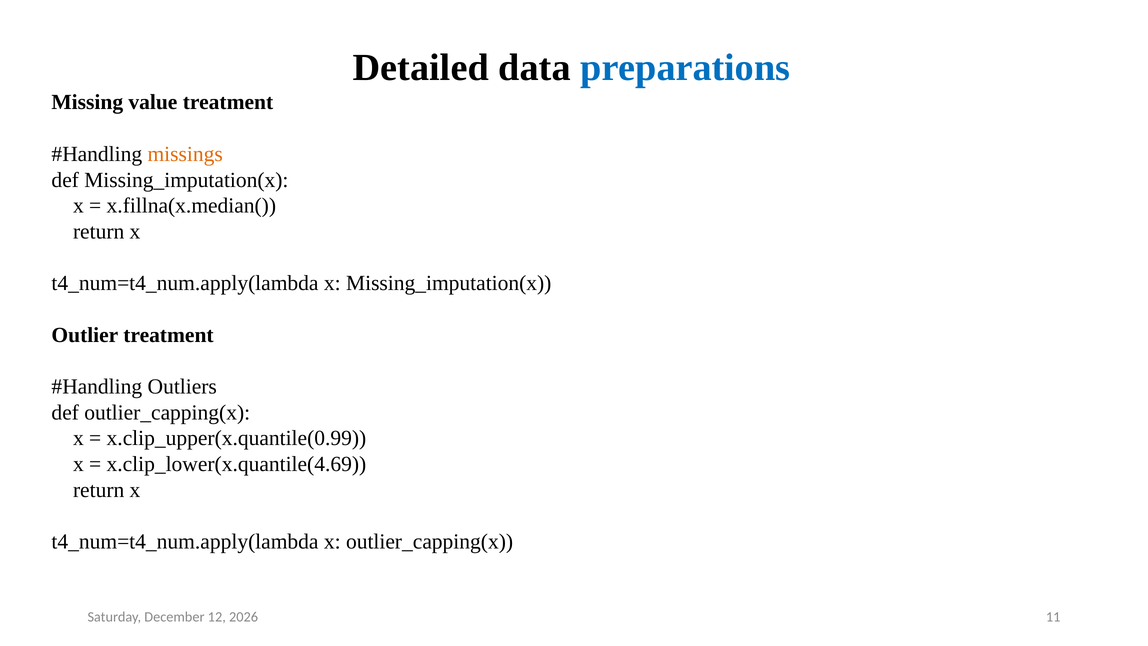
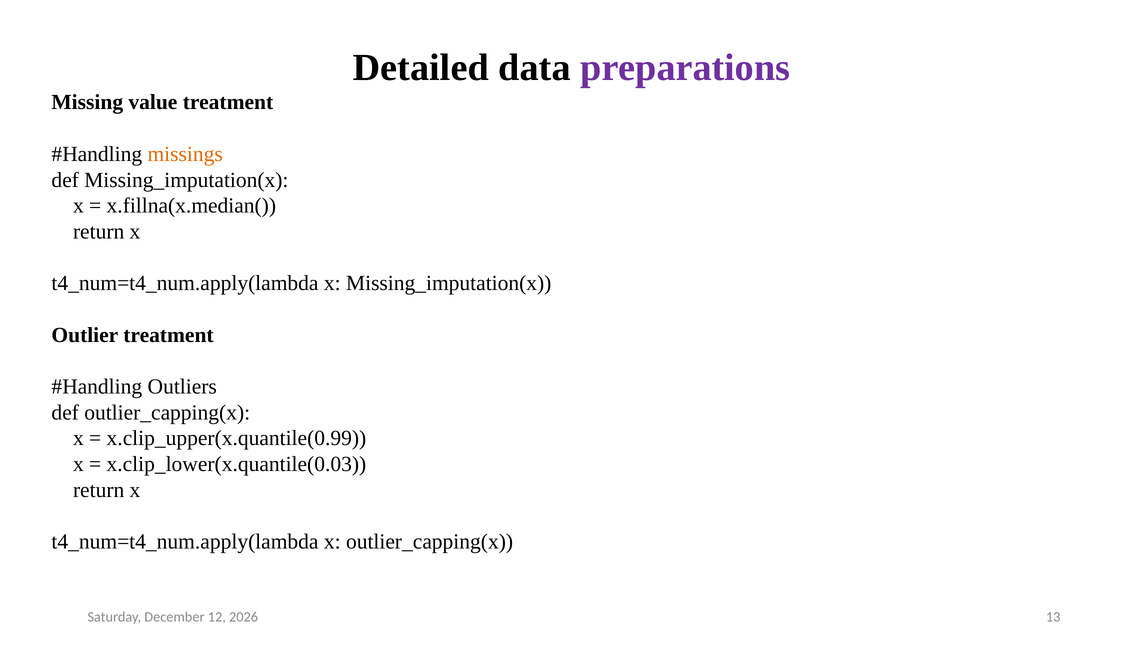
preparations colour: blue -> purple
x.clip_lower(x.quantile(4.69: x.clip_lower(x.quantile(4.69 -> x.clip_lower(x.quantile(0.03
11: 11 -> 13
